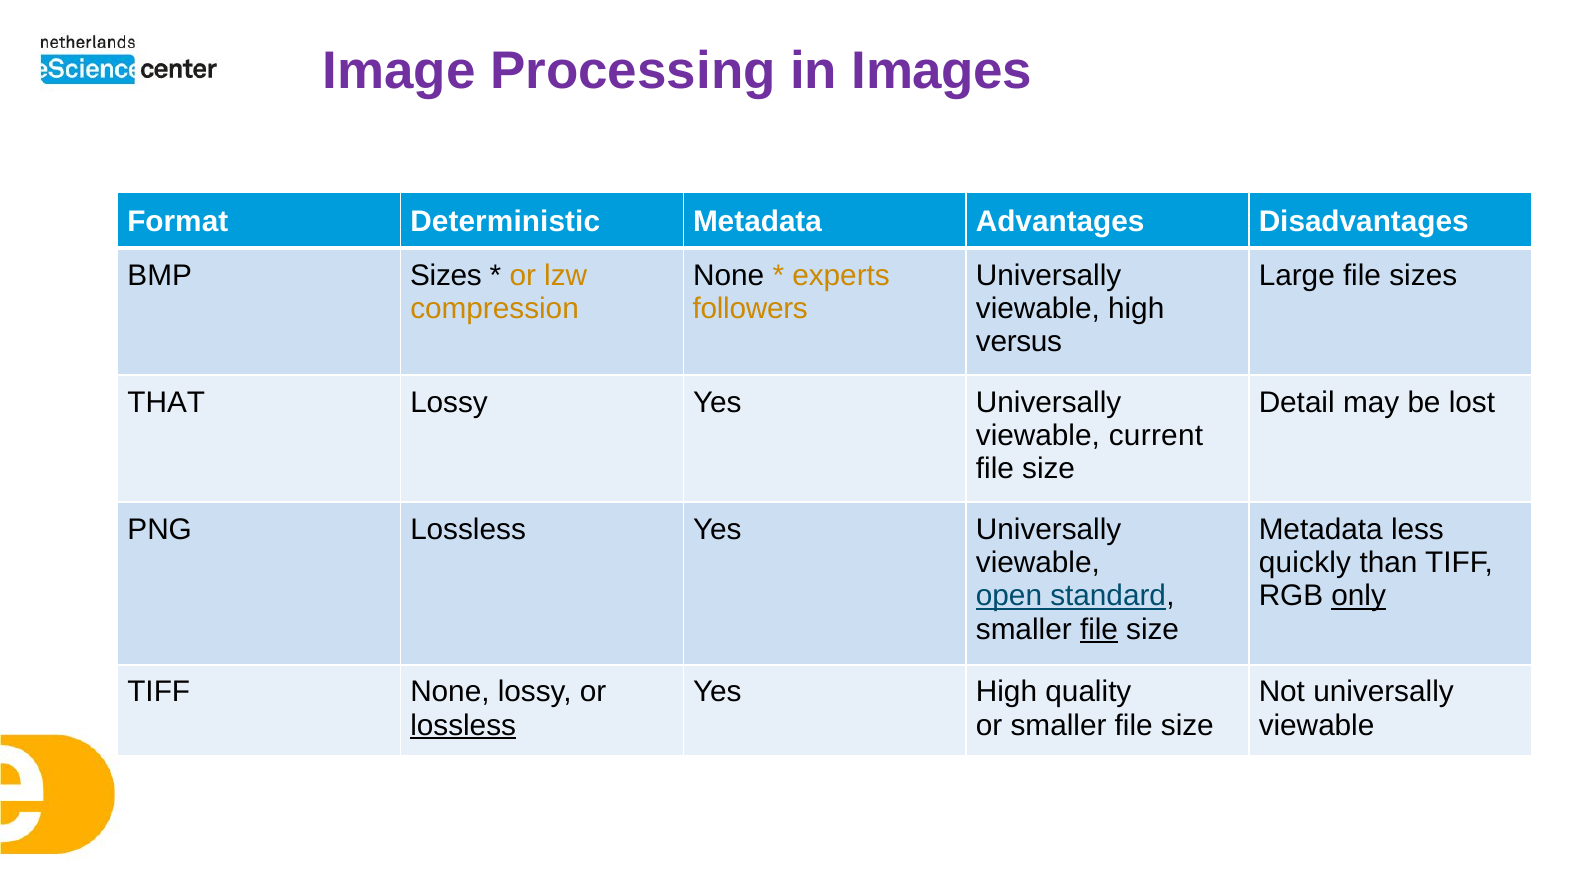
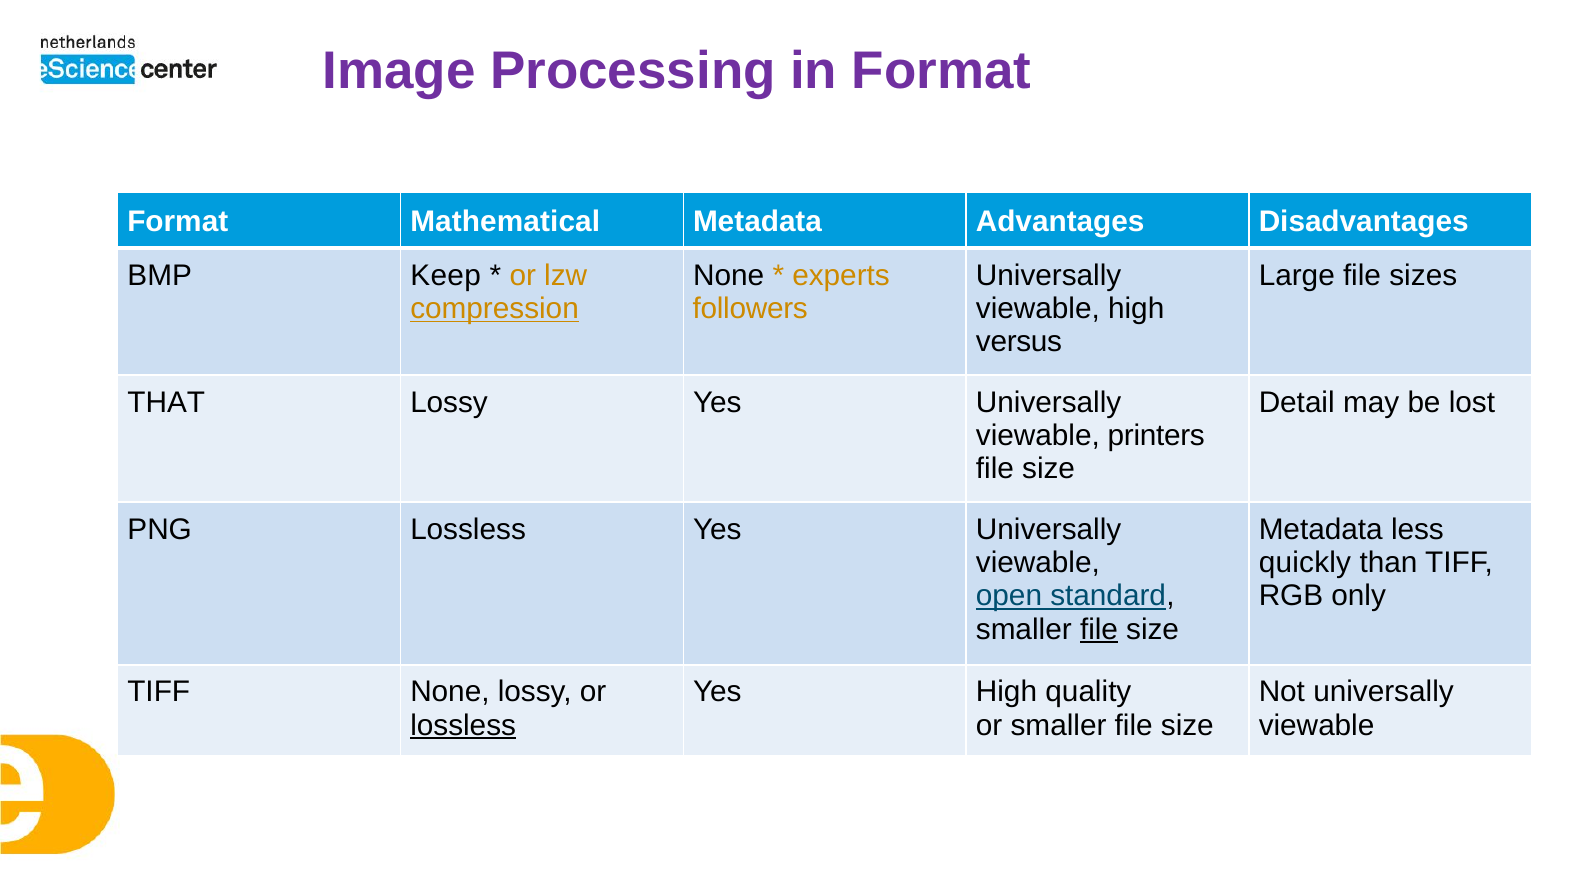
in Images: Images -> Format
Deterministic: Deterministic -> Mathematical
BMP Sizes: Sizes -> Keep
compression underline: none -> present
current: current -> printers
only underline: present -> none
